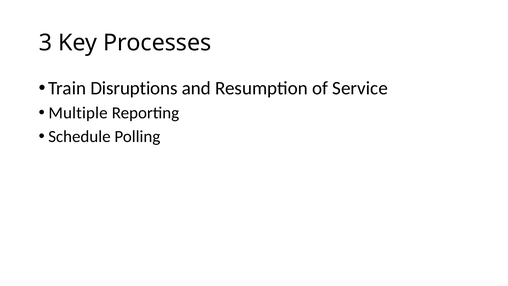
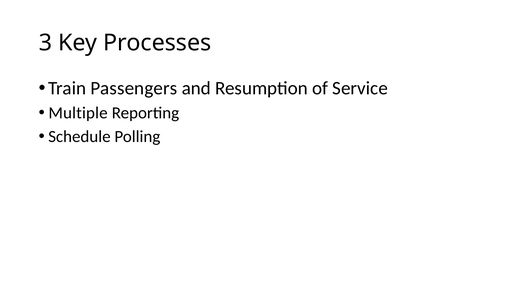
Disruptions: Disruptions -> Passengers
